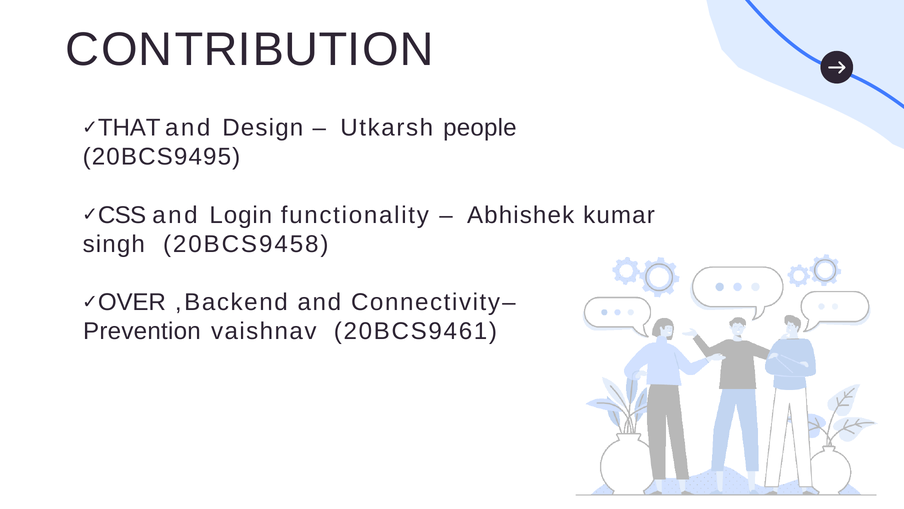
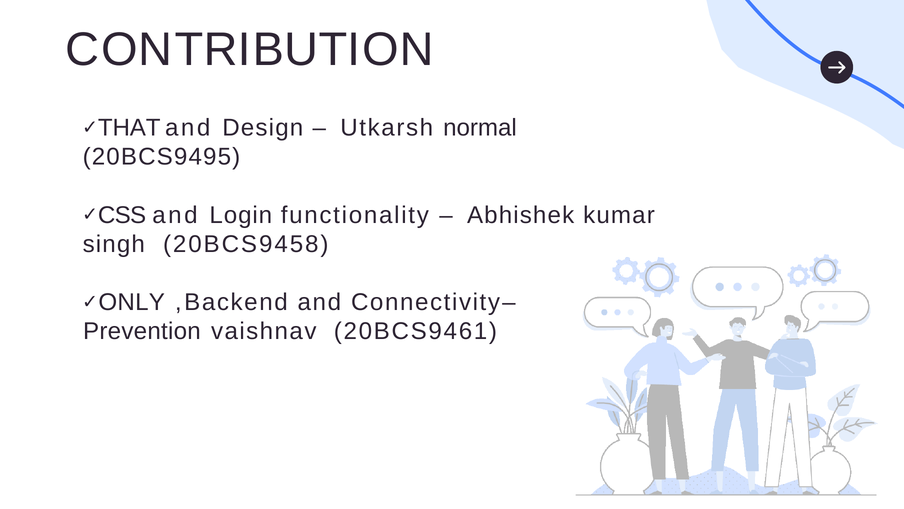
people: people -> normal
OVER: OVER -> ONLY
